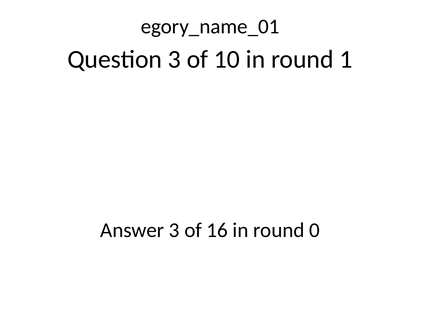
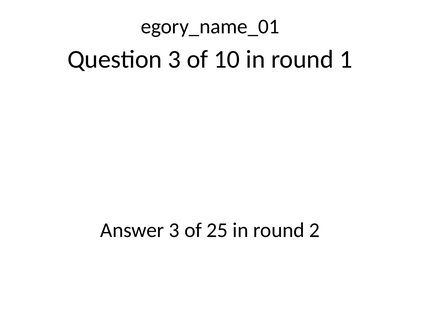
16: 16 -> 25
0: 0 -> 2
